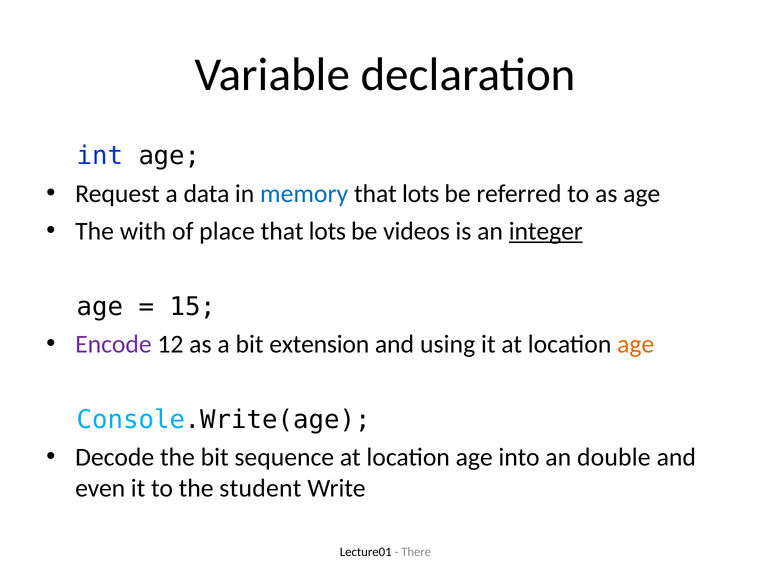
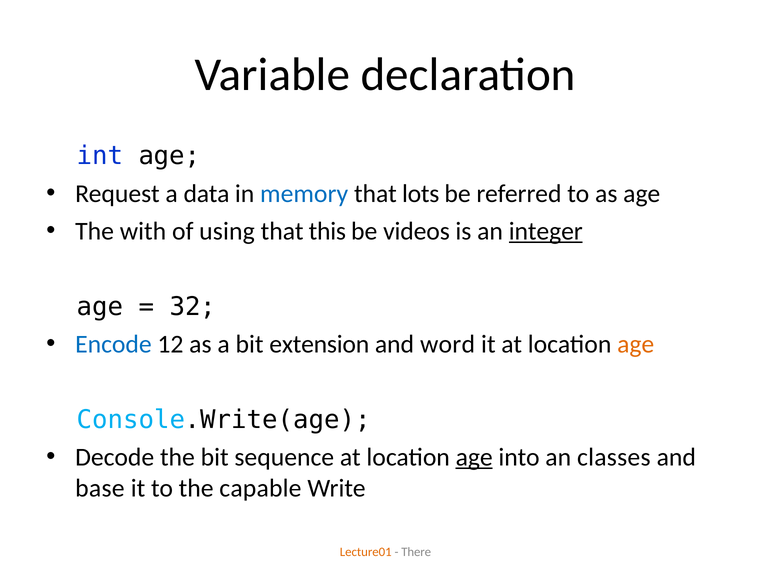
place: place -> using
lots at (327, 231): lots -> this
15: 15 -> 32
Encode colour: purple -> blue
using: using -> word
age at (474, 458) underline: none -> present
double: double -> classes
even: even -> base
student: student -> capable
Lecture01 colour: black -> orange
